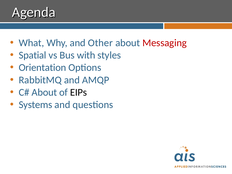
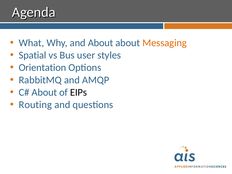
and Other: Other -> About
Messaging colour: red -> orange
with: with -> user
Systems: Systems -> Routing
